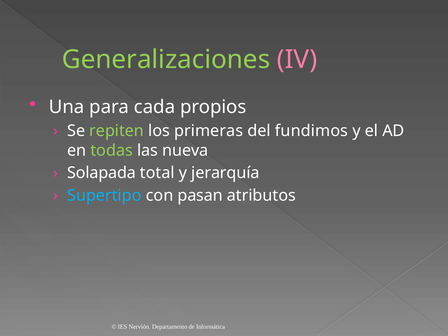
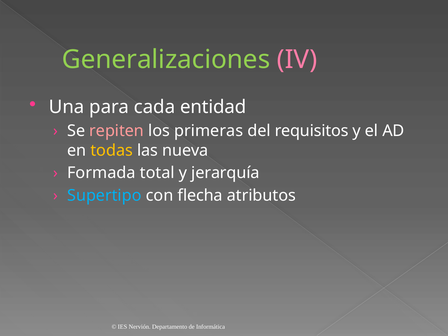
propios: propios -> entidad
repiten colour: light green -> pink
fundimos: fundimos -> requisitos
todas colour: light green -> yellow
Solapada: Solapada -> Formada
pasan: pasan -> flecha
